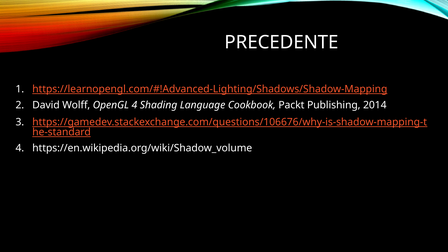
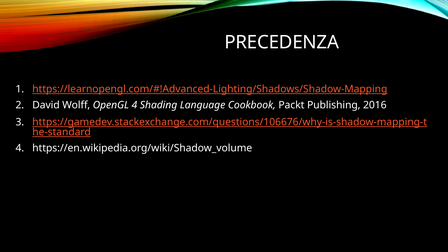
PRECEDENTE: PRECEDENTE -> PRECEDENZA
2014: 2014 -> 2016
